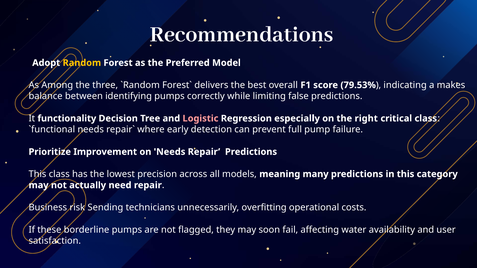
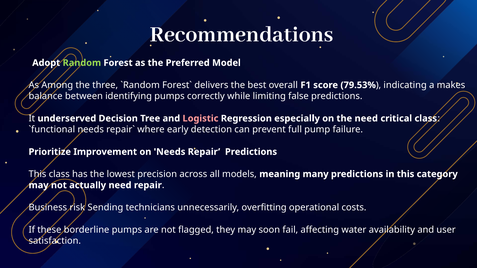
Random colour: yellow -> light green
functionality: functionality -> underserved
the right: right -> need
